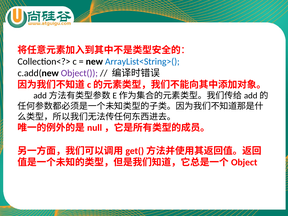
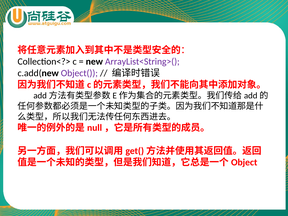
ArrayList<String>( colour: blue -> purple
